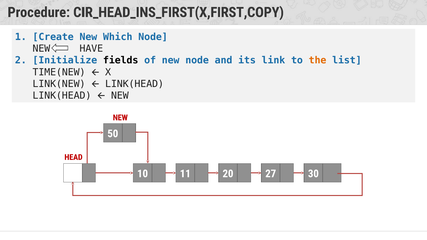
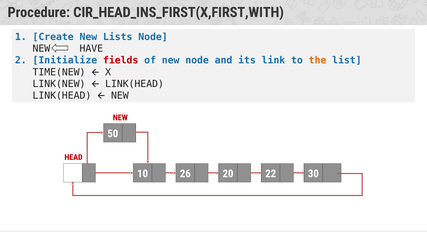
CIR_HEAD_INS_FIRST(X,FIRST,COPY: CIR_HEAD_INS_FIRST(X,FIRST,COPY -> CIR_HEAD_INS_FIRST(X,FIRST,WITH
Which: Which -> Lists
fields colour: black -> red
11: 11 -> 26
27: 27 -> 22
